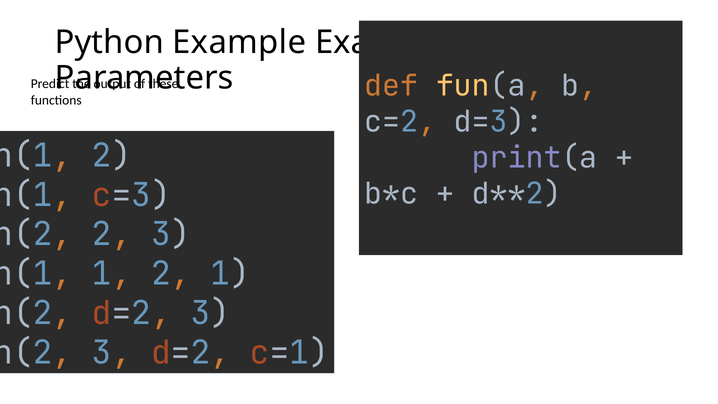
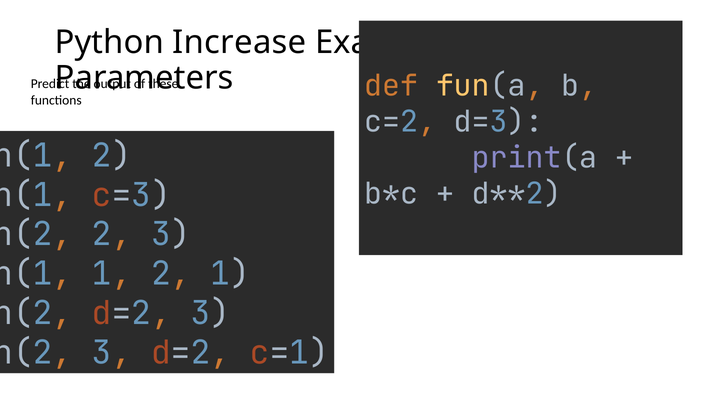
Python Example: Example -> Increase
